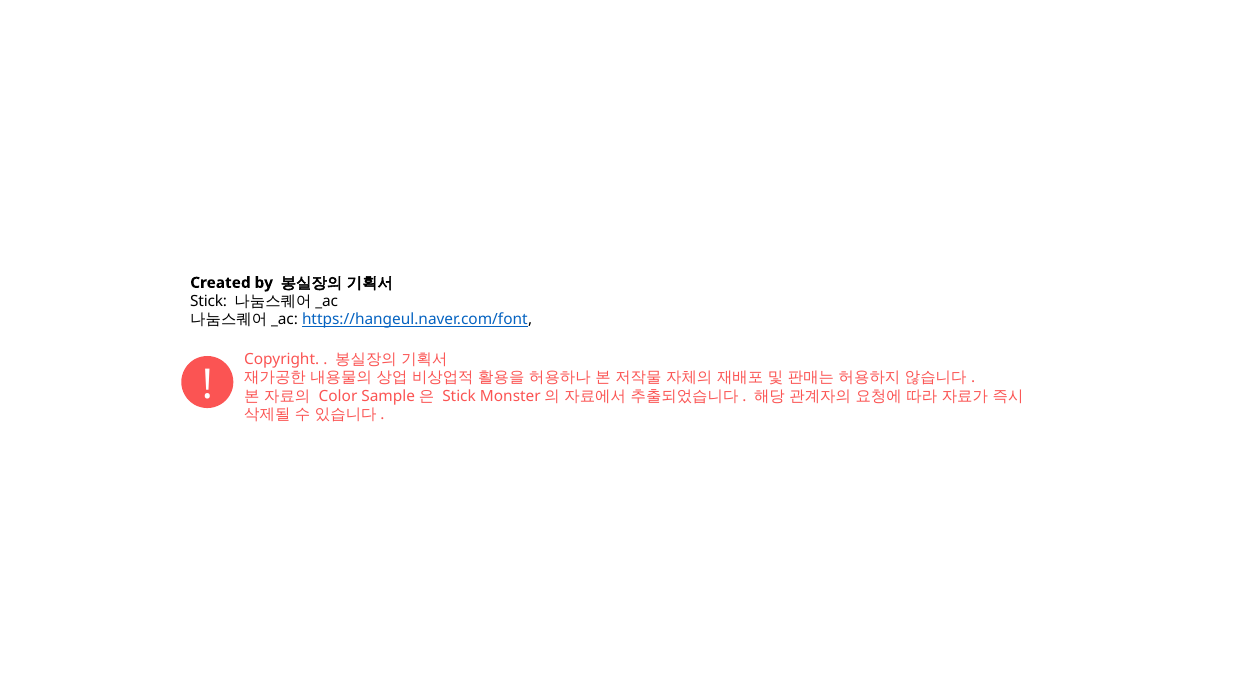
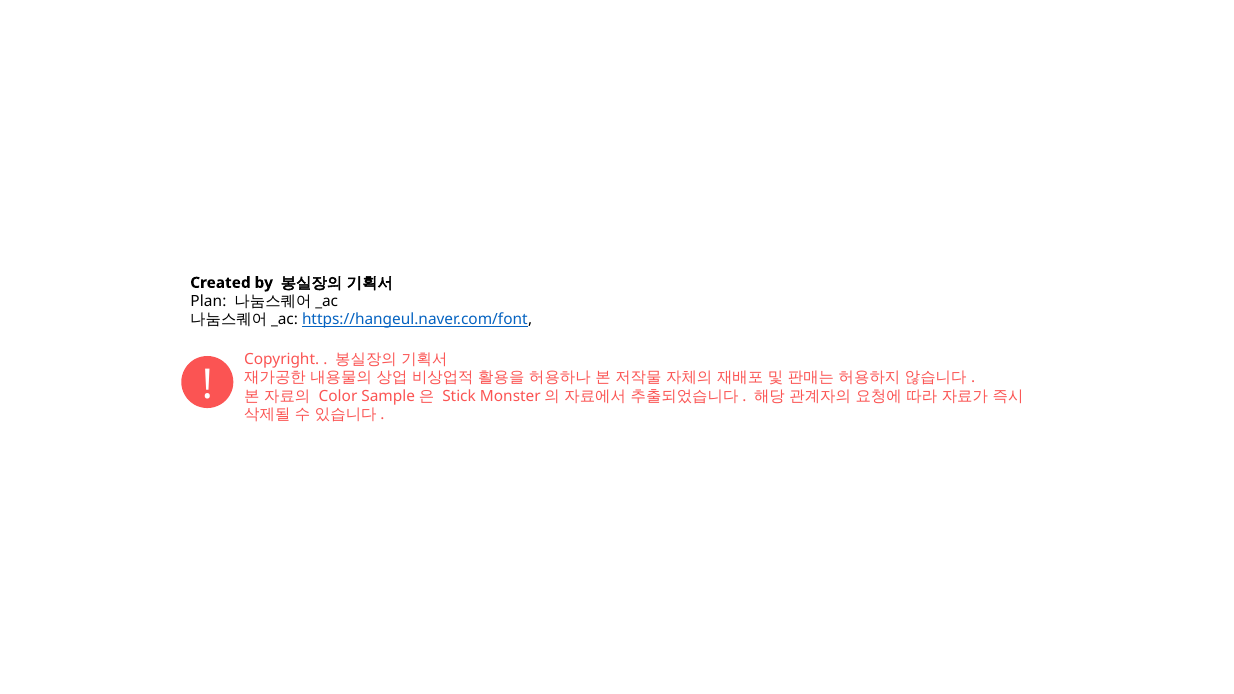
Stick at (209, 301): Stick -> Plan
